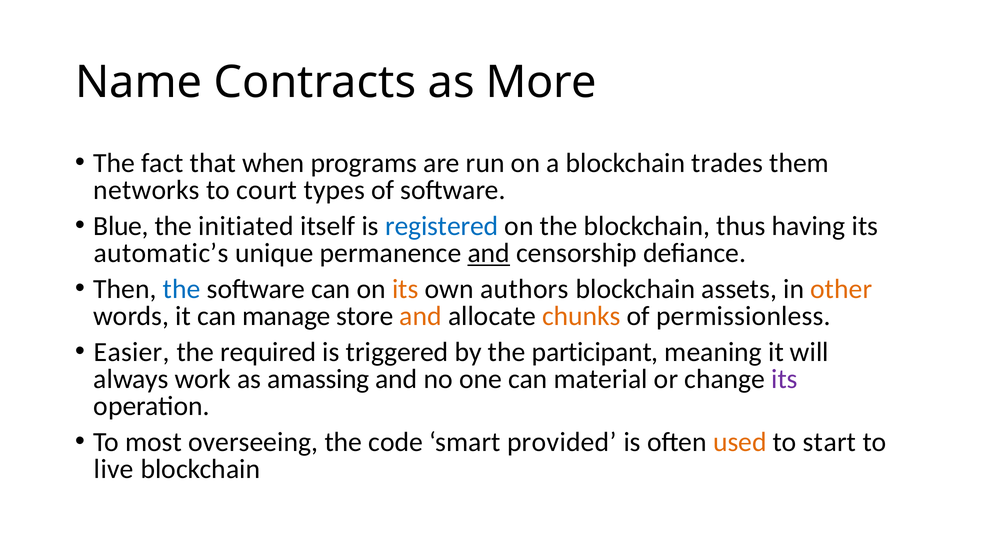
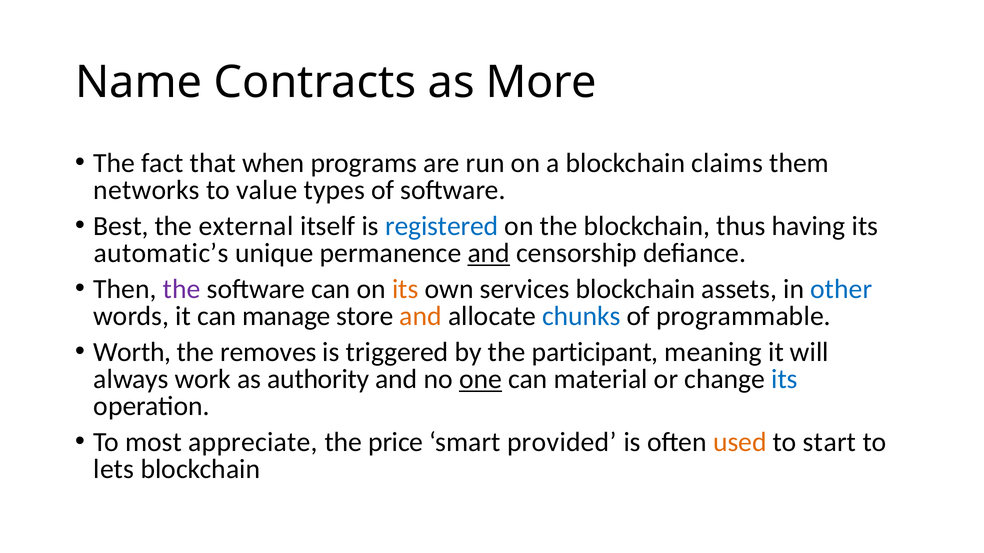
trades: trades -> claims
court: court -> value
Blue: Blue -> Best
initiated: initiated -> external
the at (182, 290) colour: blue -> purple
authors: authors -> services
other colour: orange -> blue
chunks colour: orange -> blue
permissionless: permissionless -> programmable
Easier: Easier -> Worth
required: required -> removes
amassing: amassing -> authority
one underline: none -> present
its at (784, 380) colour: purple -> blue
overseeing: overseeing -> appreciate
code: code -> price
live: live -> lets
